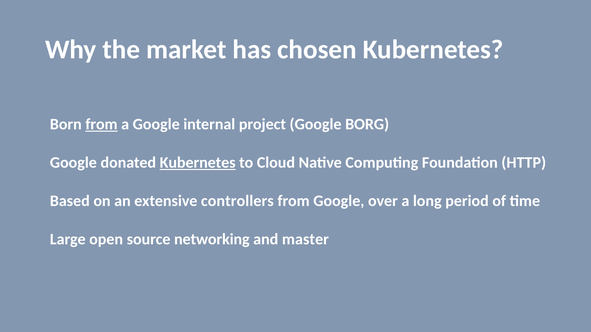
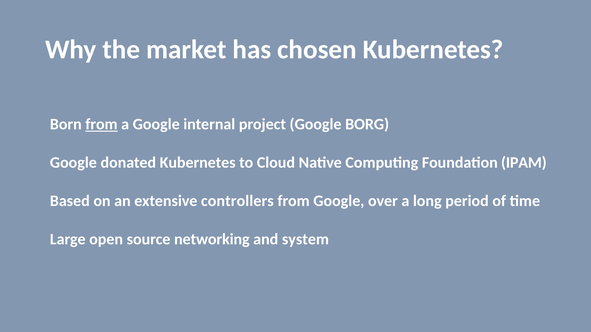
Kubernetes at (198, 163) underline: present -> none
HTTP: HTTP -> IPAM
master: master -> system
